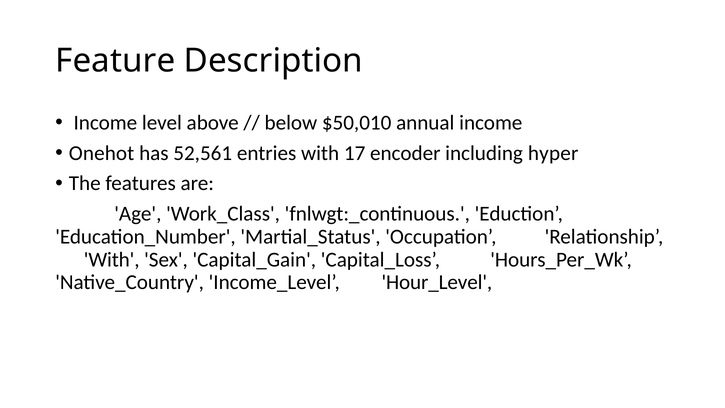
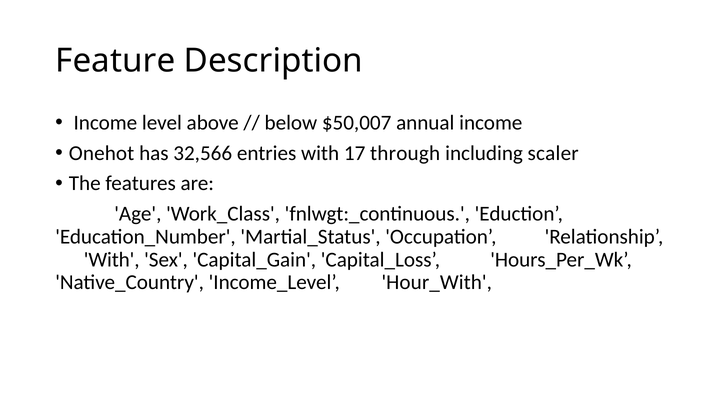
$50,010: $50,010 -> $50,007
52,561: 52,561 -> 32,566
encoder: encoder -> through
hyper: hyper -> scaler
Hour_Level: Hour_Level -> Hour_With
